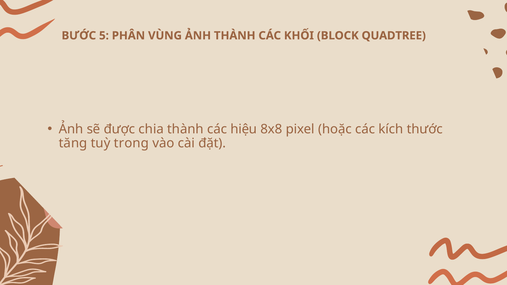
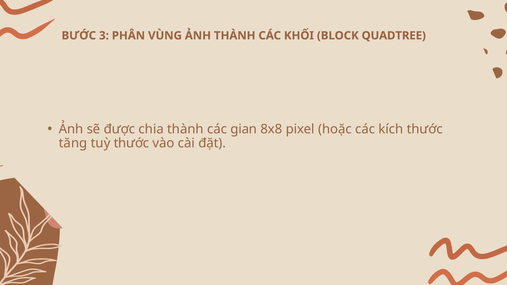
5: 5 -> 3
hiệu: hiệu -> gian
tuỳ trong: trong -> thước
